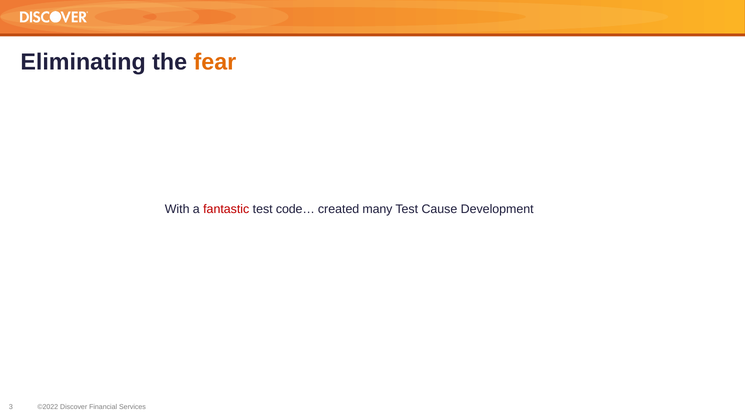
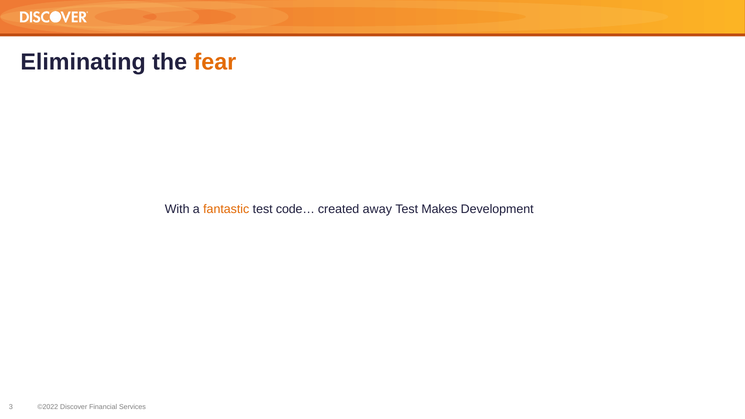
fantastic colour: red -> orange
many: many -> away
Cause: Cause -> Makes
